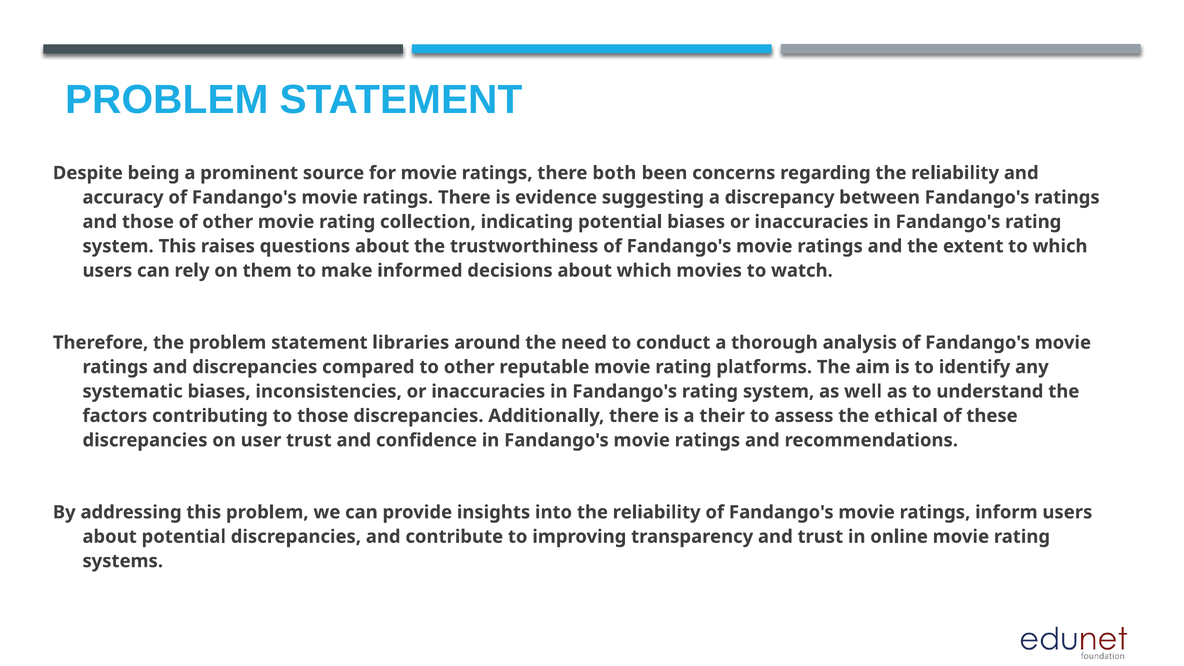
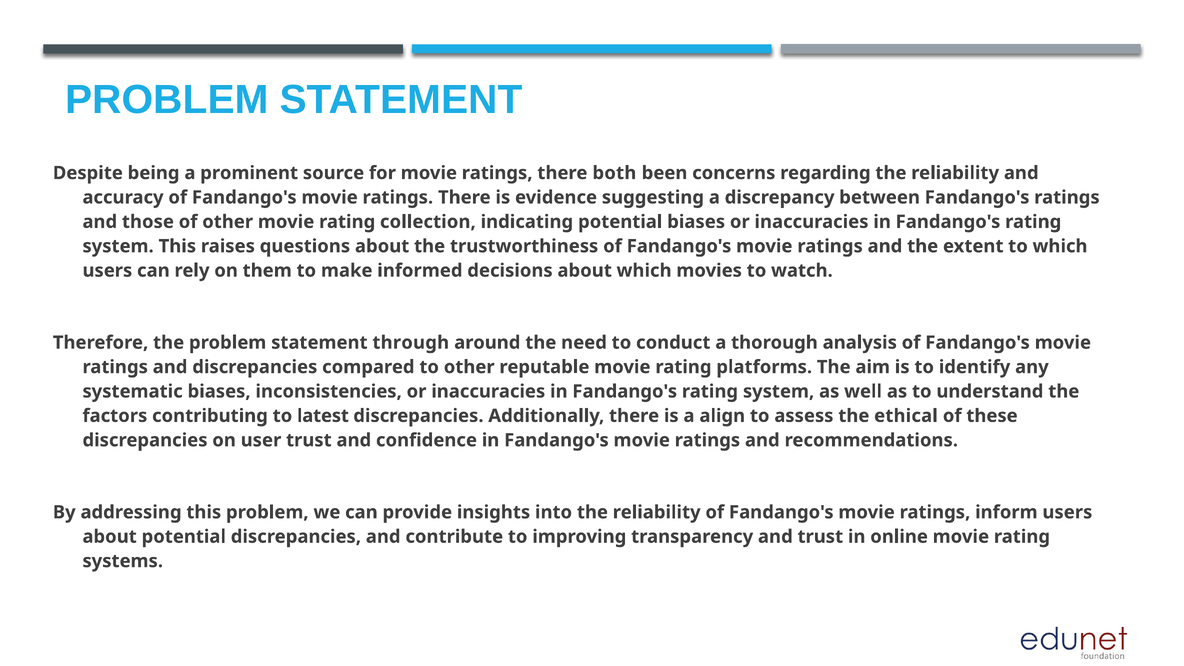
libraries: libraries -> through
to those: those -> latest
their: their -> align
